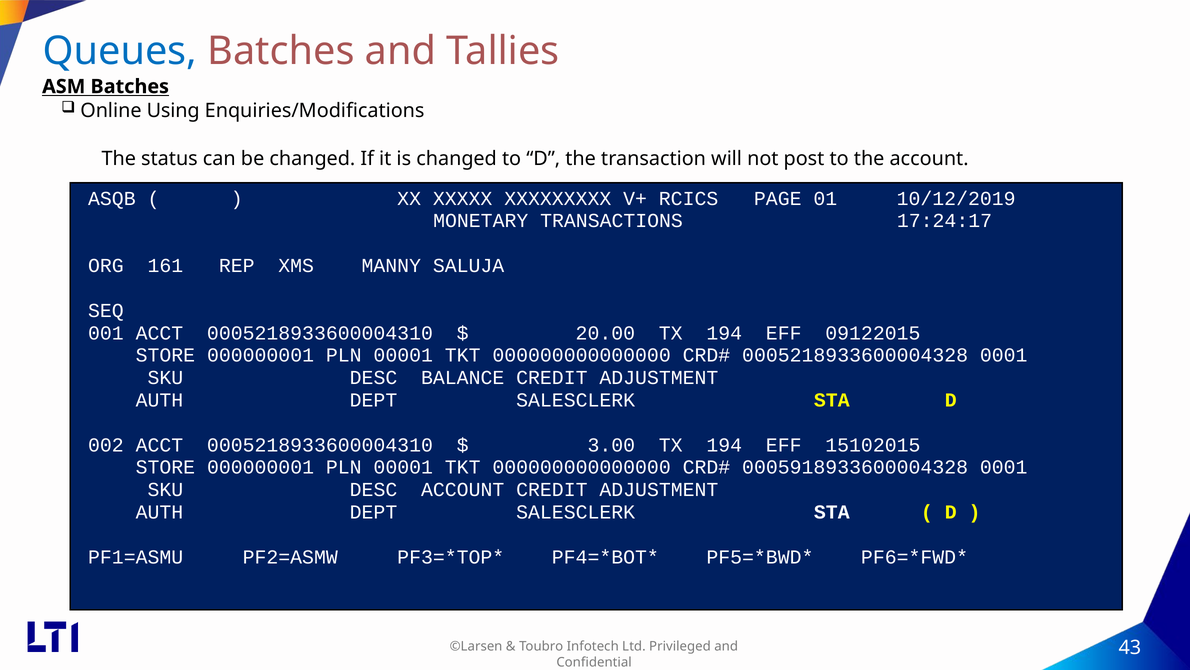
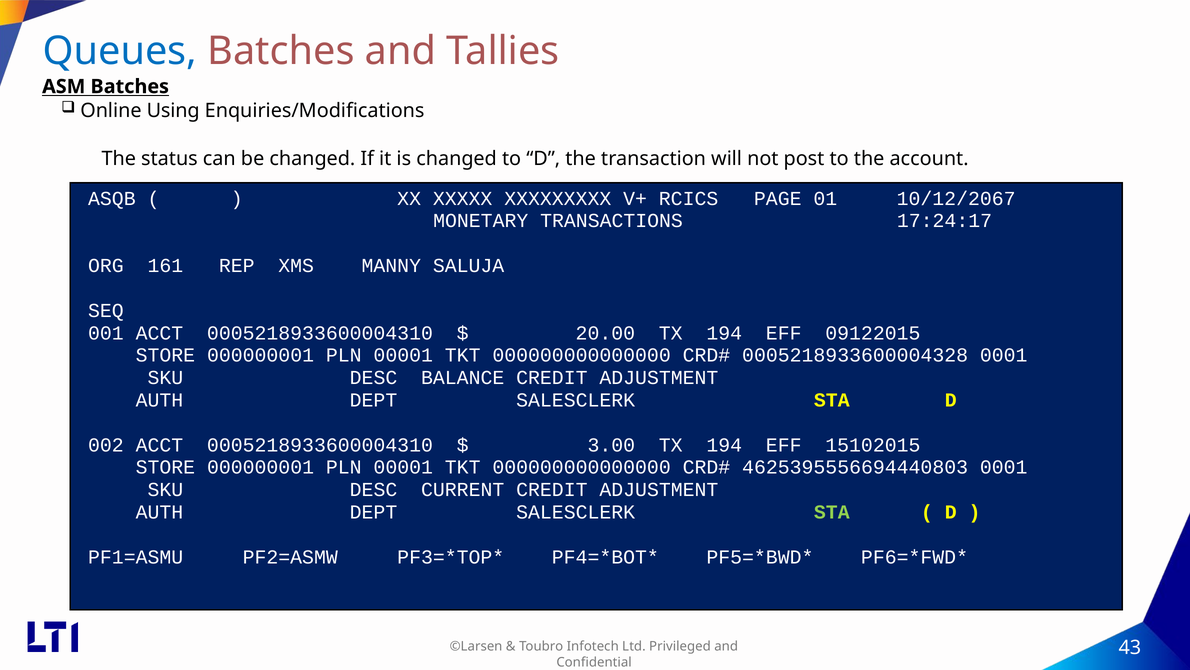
10/12/2019: 10/12/2019 -> 10/12/2067
0005918933600004328: 0005918933600004328 -> 4625395556694440803
DESC ACCOUNT: ACCOUNT -> CURRENT
STA at (832, 512) colour: white -> light green
